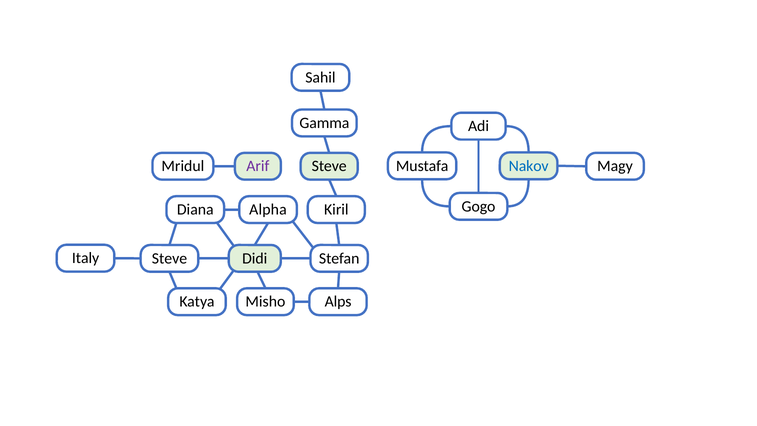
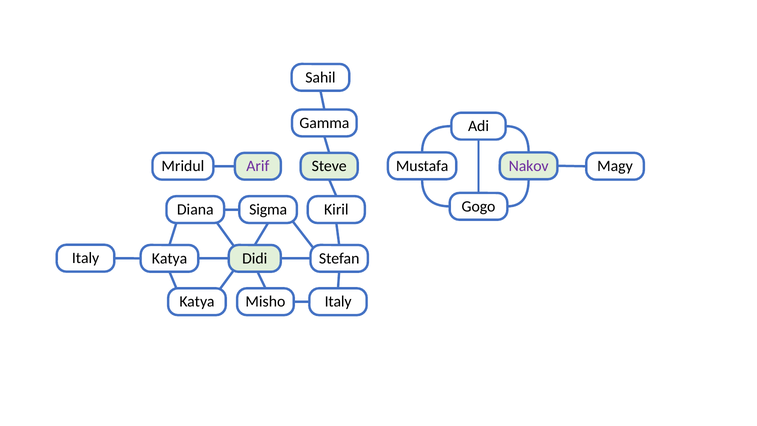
Nakov colour: blue -> purple
Alpha: Alpha -> Sigma
Steve at (169, 258): Steve -> Katya
Alps at (338, 302): Alps -> Italy
